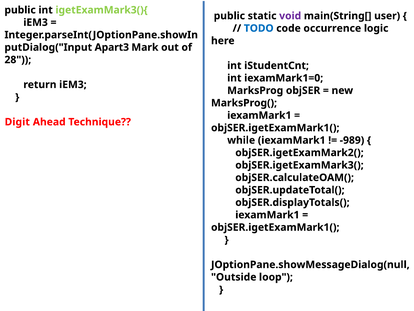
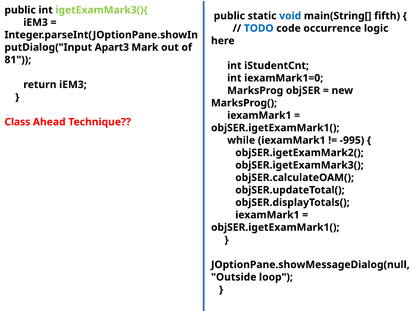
void colour: purple -> blue
user: user -> fifth
28: 28 -> 81
Digit: Digit -> Class
-989: -989 -> -995
